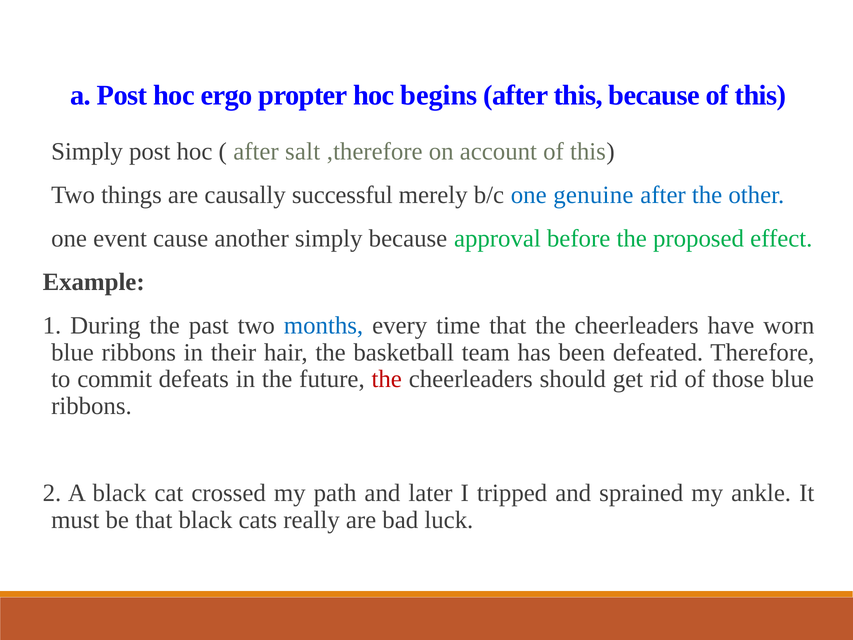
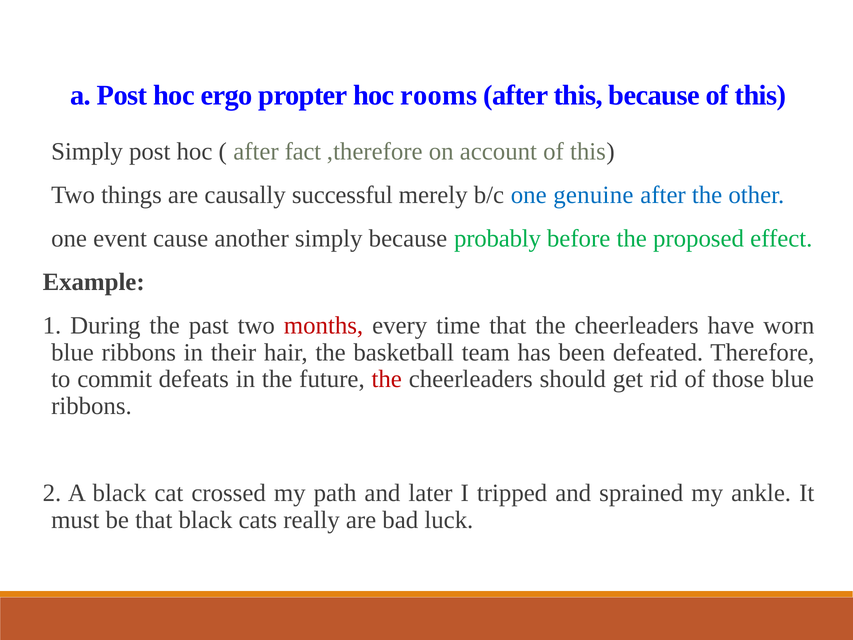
begins: begins -> rooms
salt: salt -> fact
approval: approval -> probably
months colour: blue -> red
